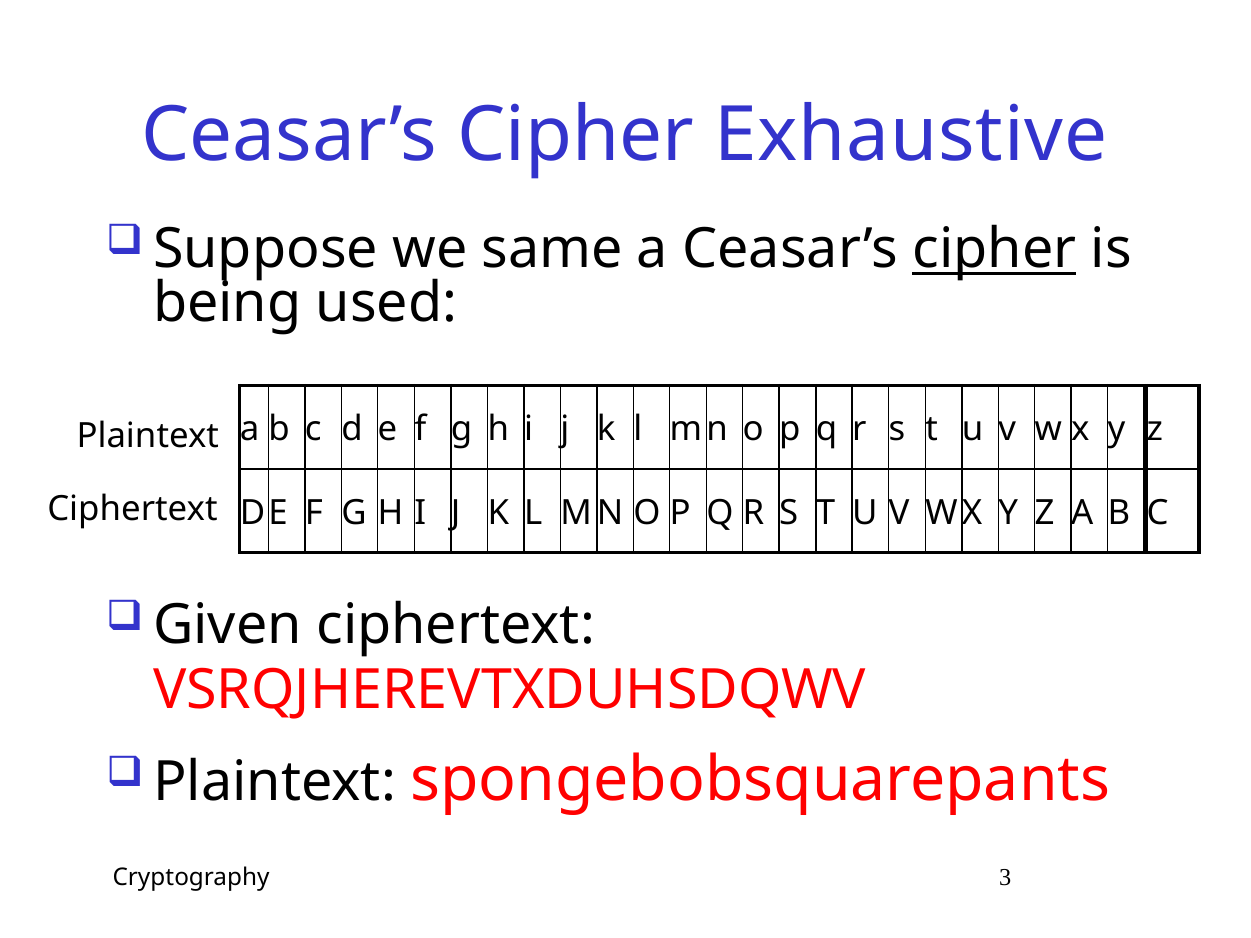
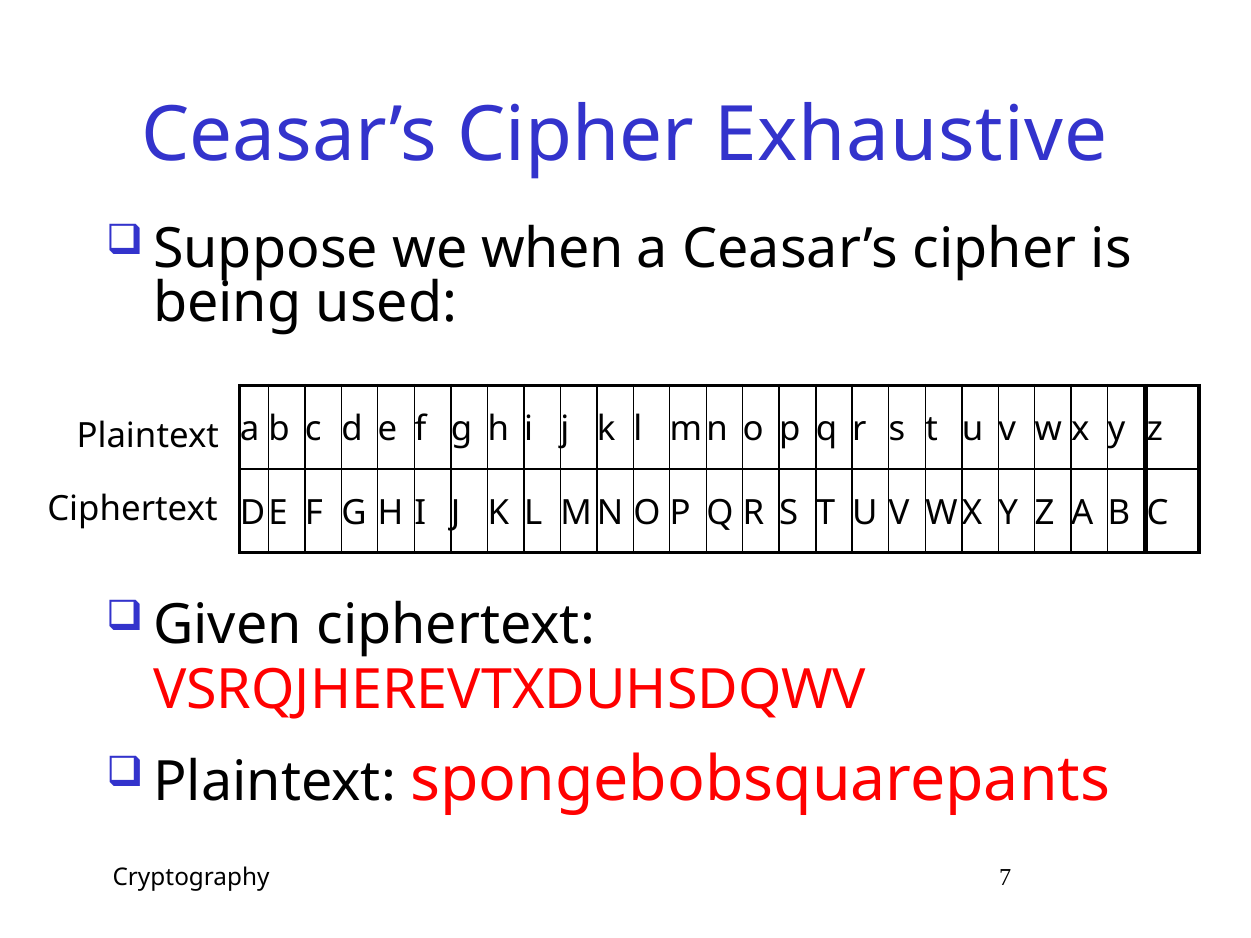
same: same -> when
cipher at (994, 249) underline: present -> none
3: 3 -> 7
